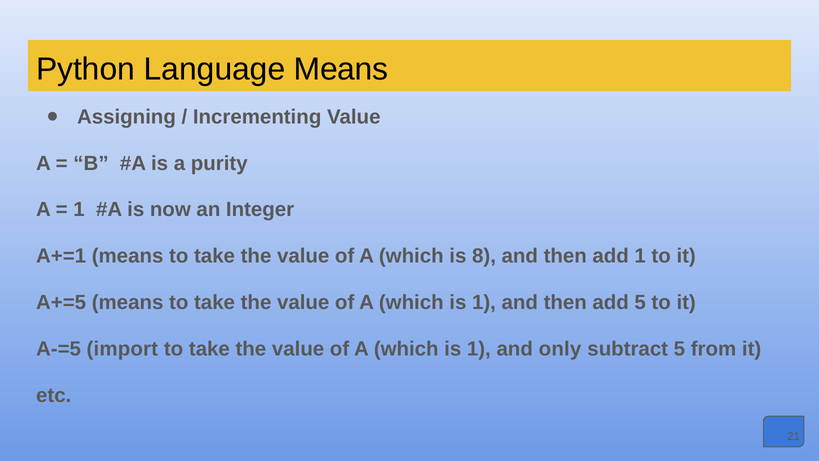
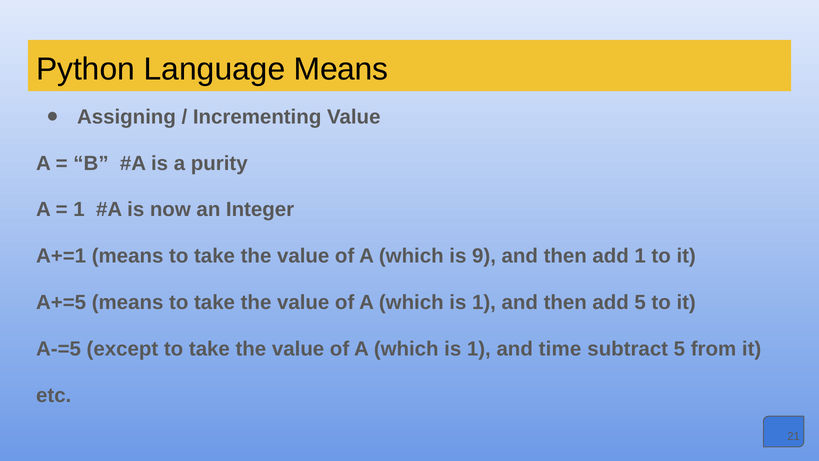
8: 8 -> 9
import: import -> except
only: only -> time
